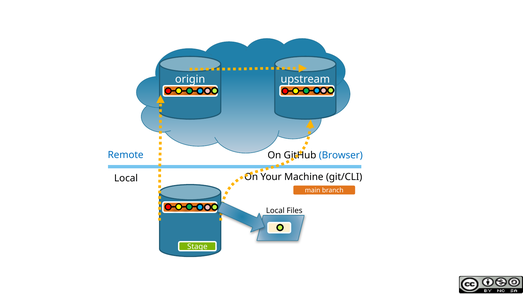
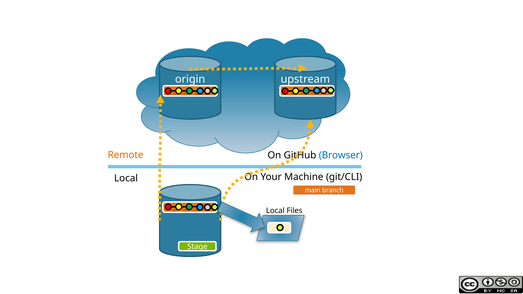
Remote colour: blue -> orange
